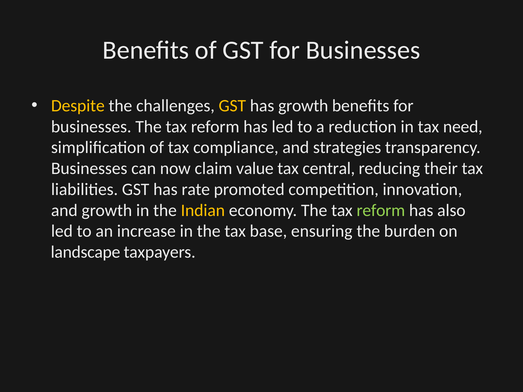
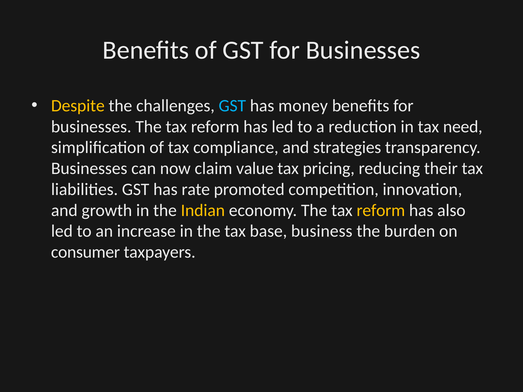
GST at (232, 106) colour: yellow -> light blue
has growth: growth -> money
central: central -> pricing
reform at (381, 210) colour: light green -> yellow
ensuring: ensuring -> business
landscape: landscape -> consumer
